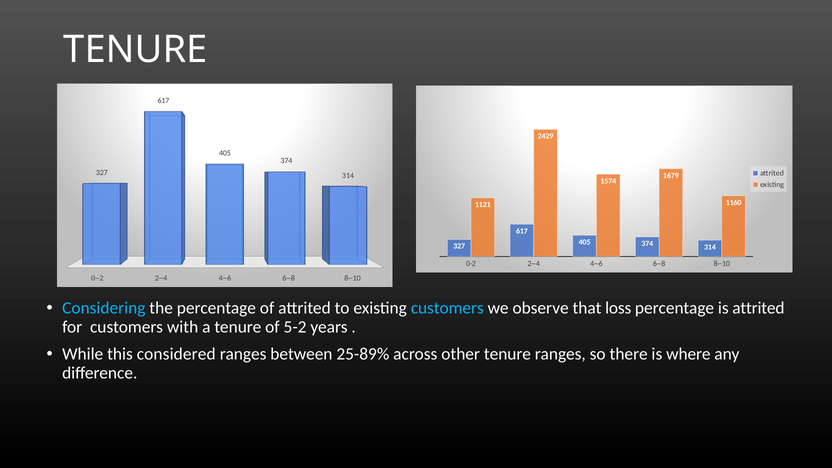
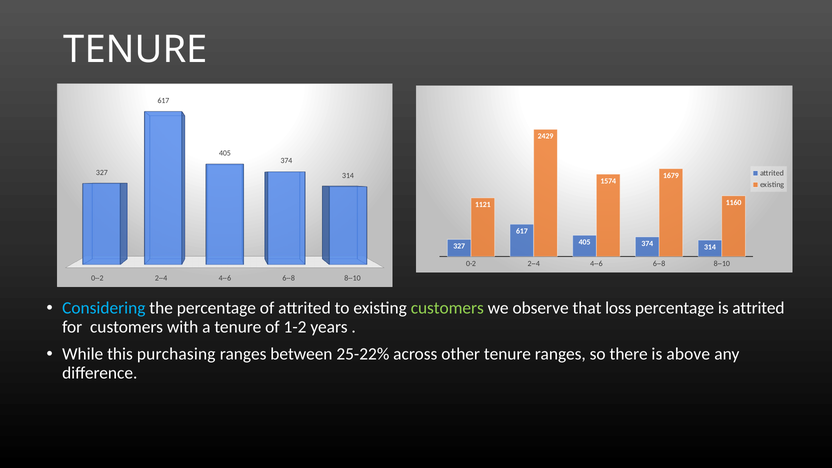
customers at (447, 308) colour: light blue -> light green
5-2: 5-2 -> 1-2
considered: considered -> purchasing
25-89%: 25-89% -> 25-22%
where: where -> above
